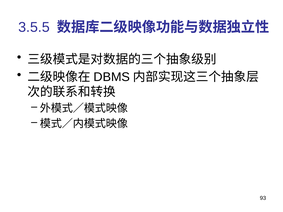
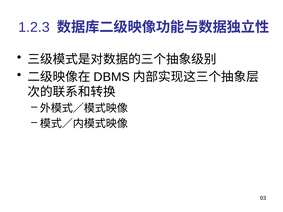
3.5.5: 3.5.5 -> 1.2.3
